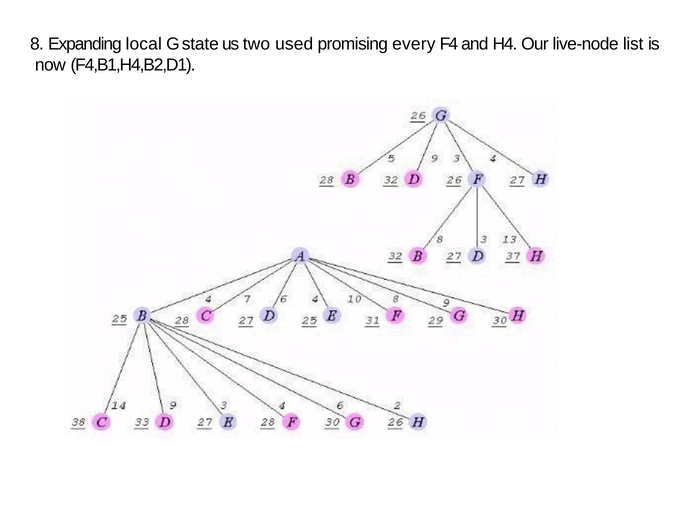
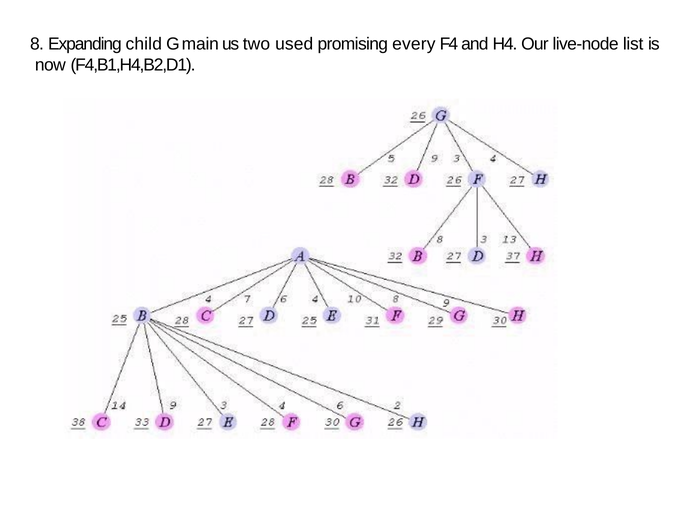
local: local -> child
state: state -> main
